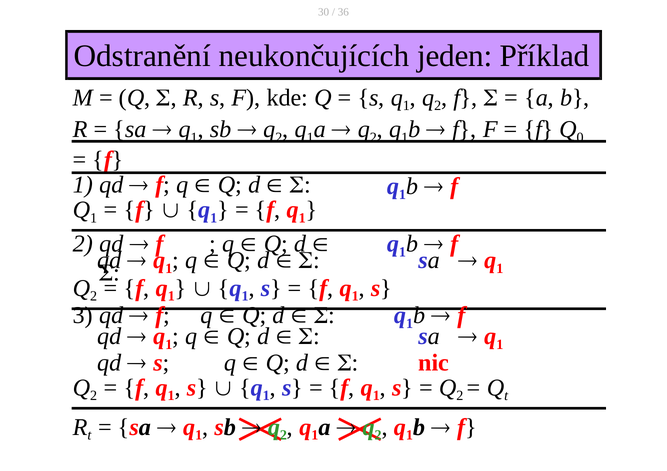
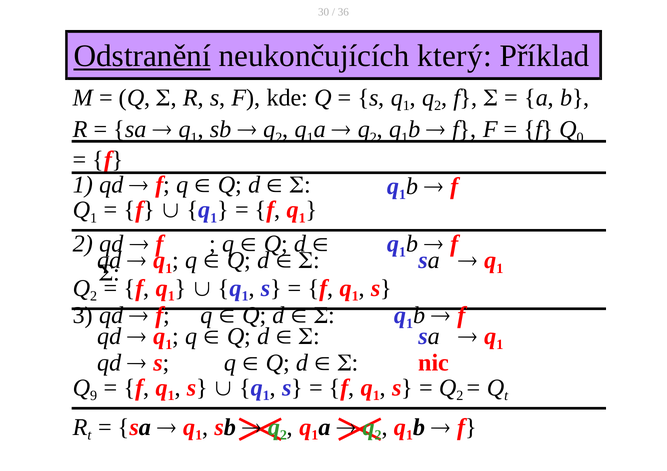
Odstranění underline: none -> present
jeden: jeden -> který
2 at (94, 396): 2 -> 9
